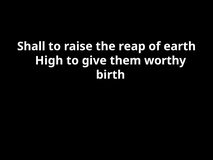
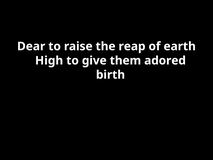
Shall: Shall -> Dear
worthy: worthy -> adored
